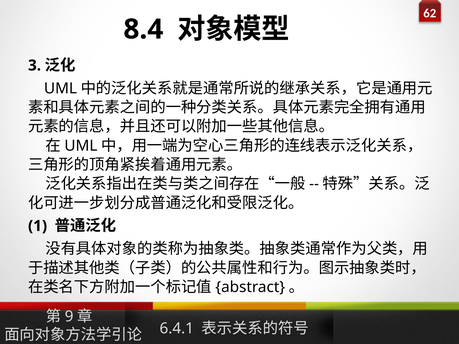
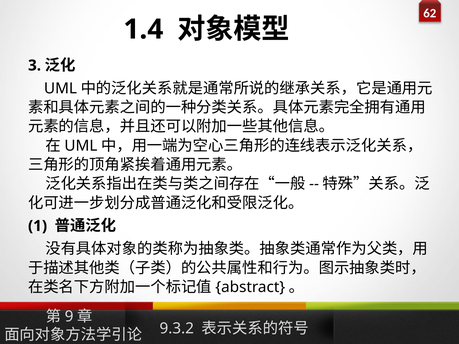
8.4: 8.4 -> 1.4
6.4.1: 6.4.1 -> 9.3.2
